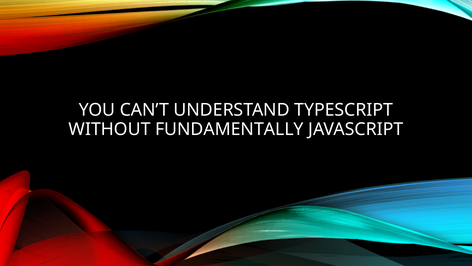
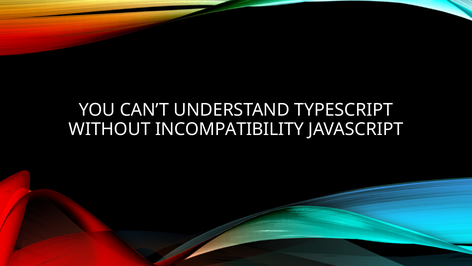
FUNDAMENTALLY: FUNDAMENTALLY -> INCOMPATIBILITY
